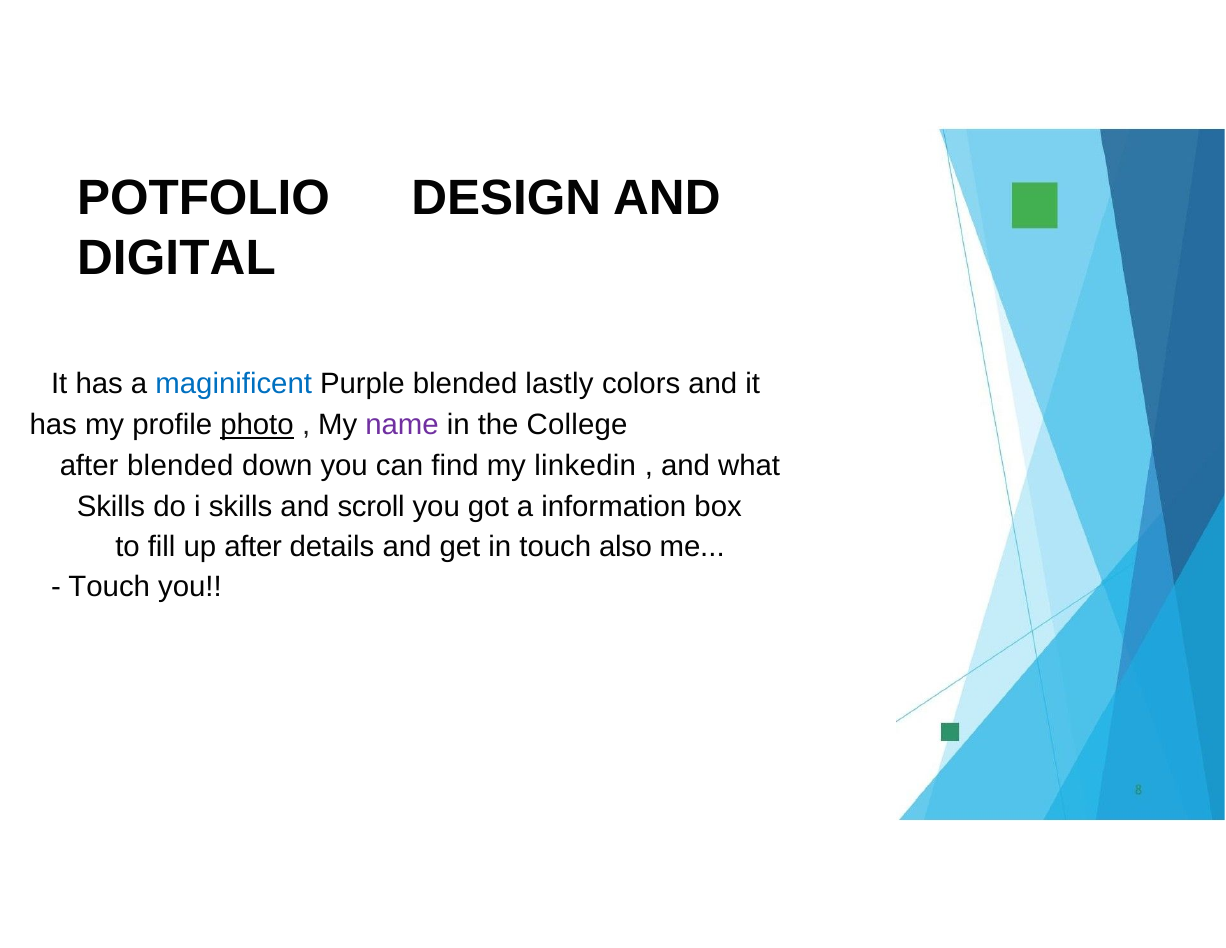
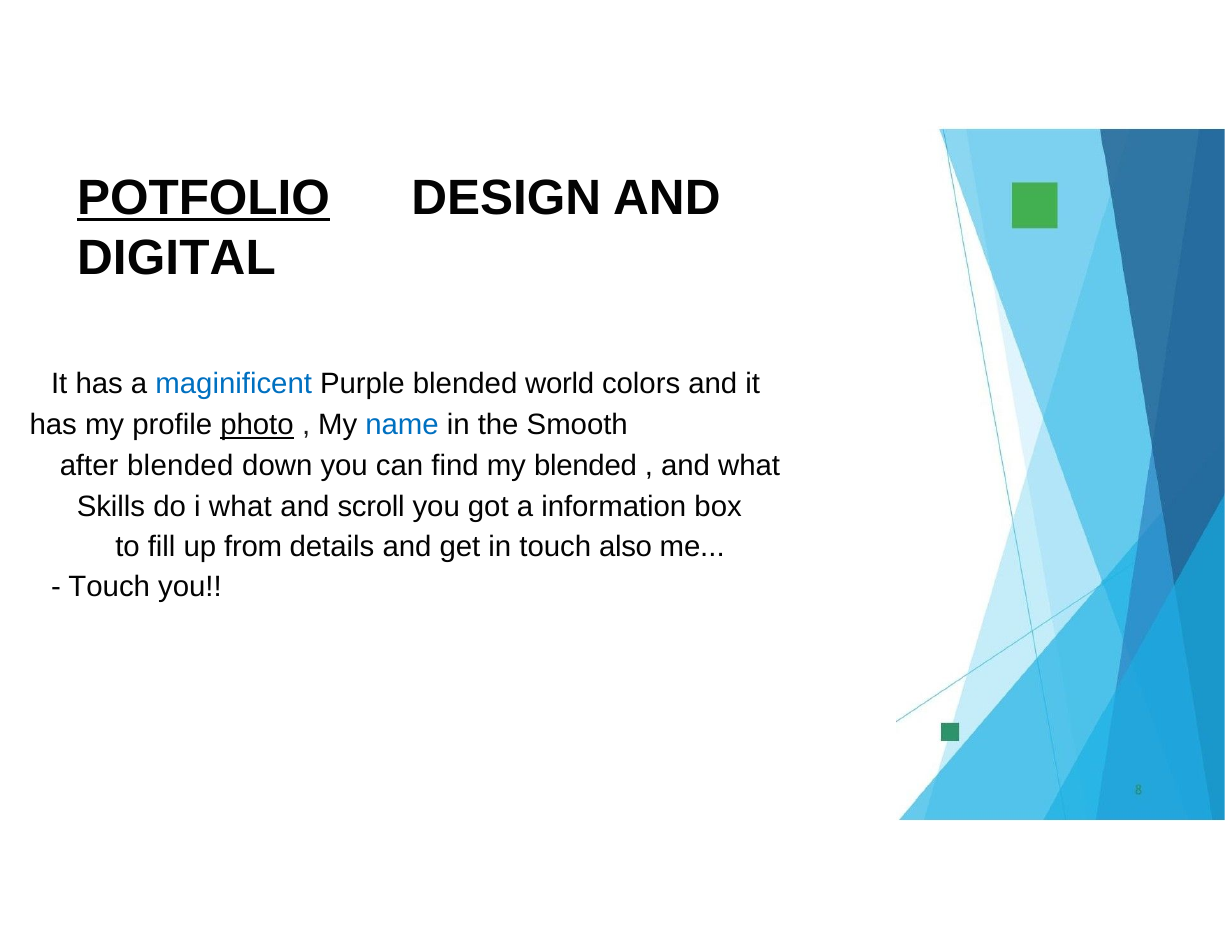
POTFOLIO underline: none -> present
lastly: lastly -> world
name colour: purple -> blue
College: College -> Smooth
my linkedin: linkedin -> blended
i skills: skills -> what
up after: after -> from
